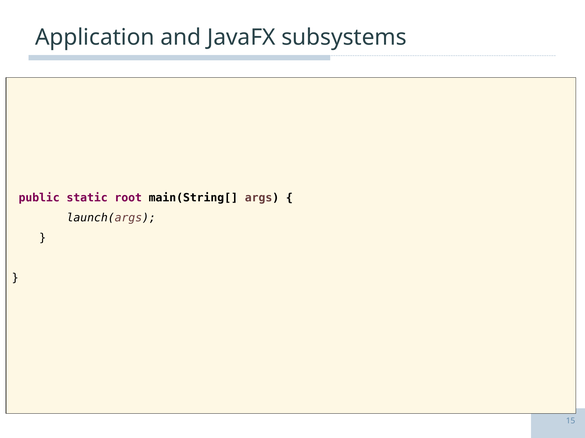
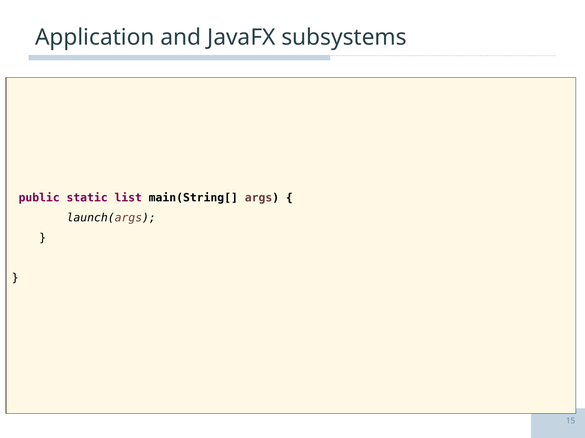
root: root -> list
